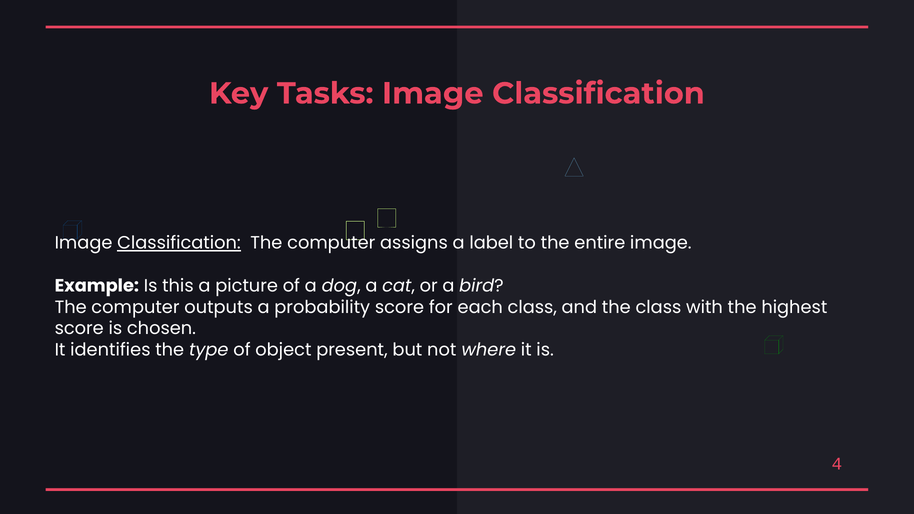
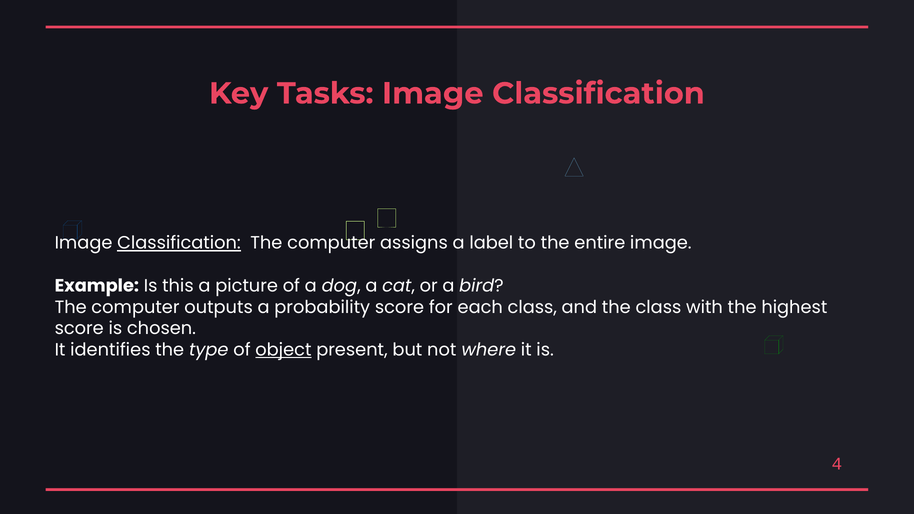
object underline: none -> present
